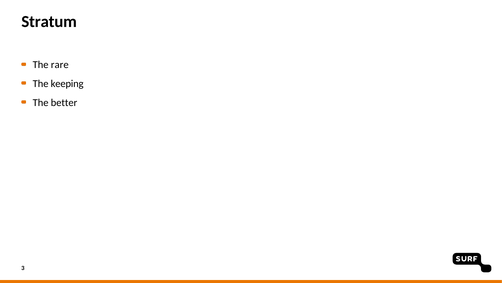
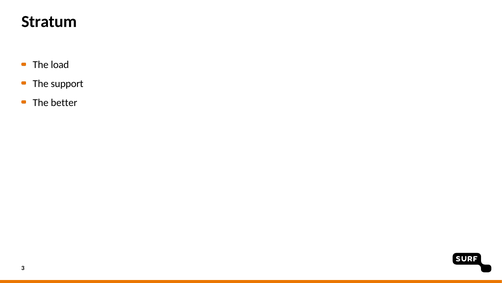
rare: rare -> load
keeping: keeping -> support
